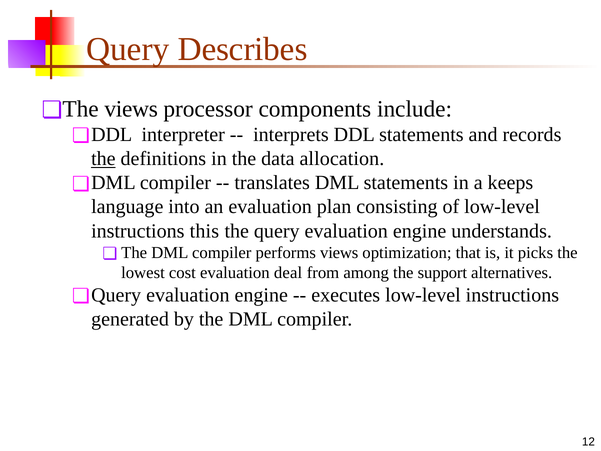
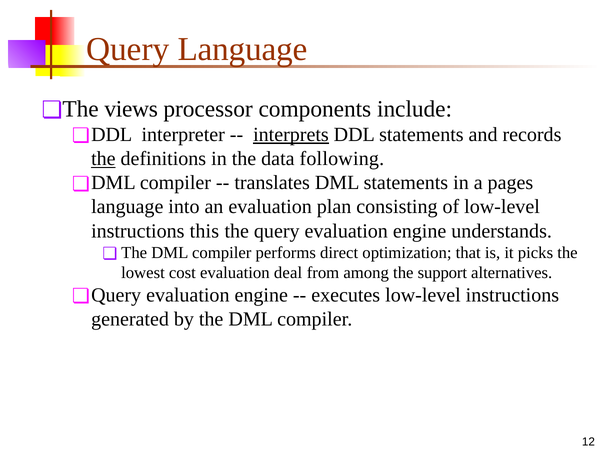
Query Describes: Describes -> Language
interprets underline: none -> present
allocation: allocation -> following
keeps: keeps -> pages
performs views: views -> direct
